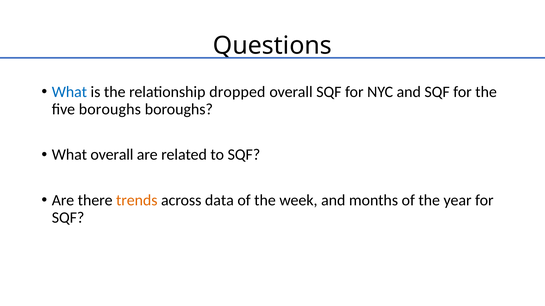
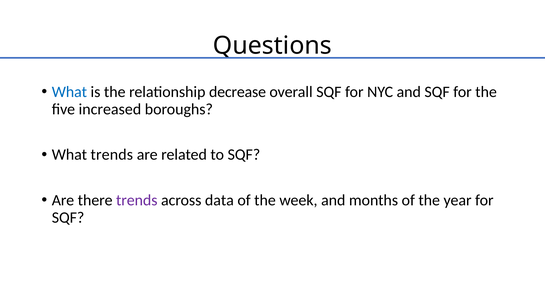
dropped: dropped -> decrease
five boroughs: boroughs -> increased
What overall: overall -> trends
trends at (137, 201) colour: orange -> purple
